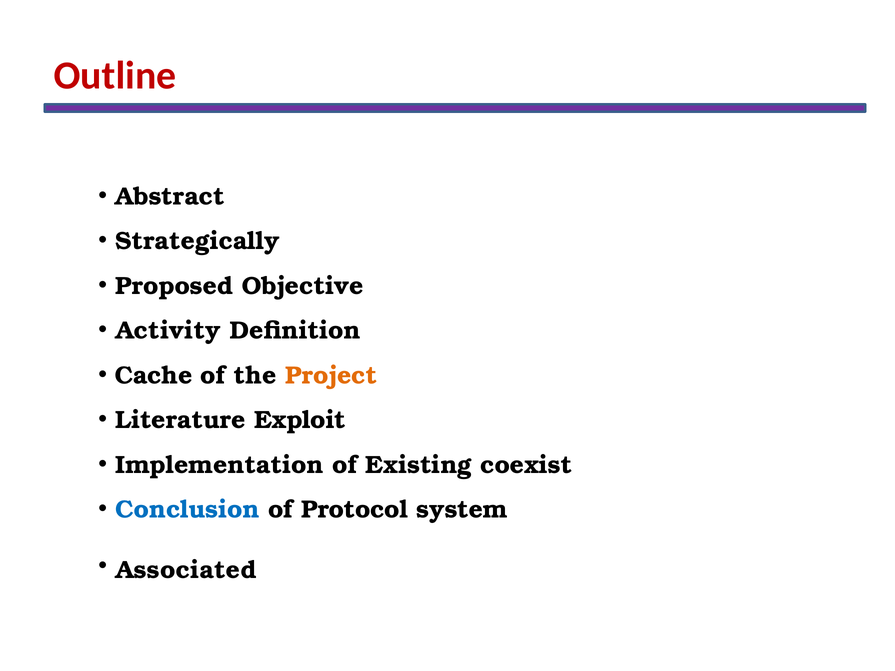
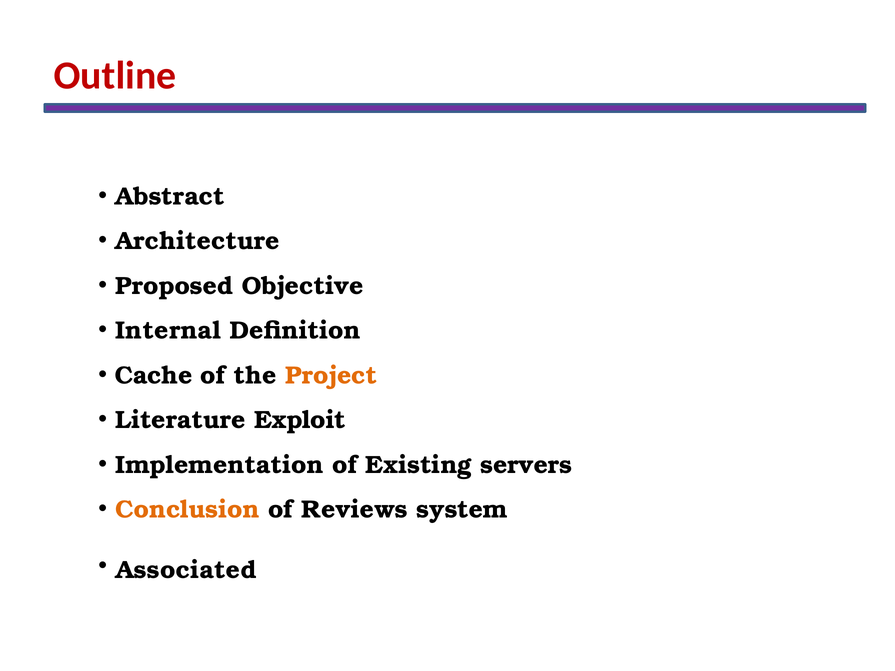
Strategically: Strategically -> Architecture
Activity: Activity -> Internal
coexist: coexist -> servers
Conclusion colour: blue -> orange
Protocol: Protocol -> Reviews
